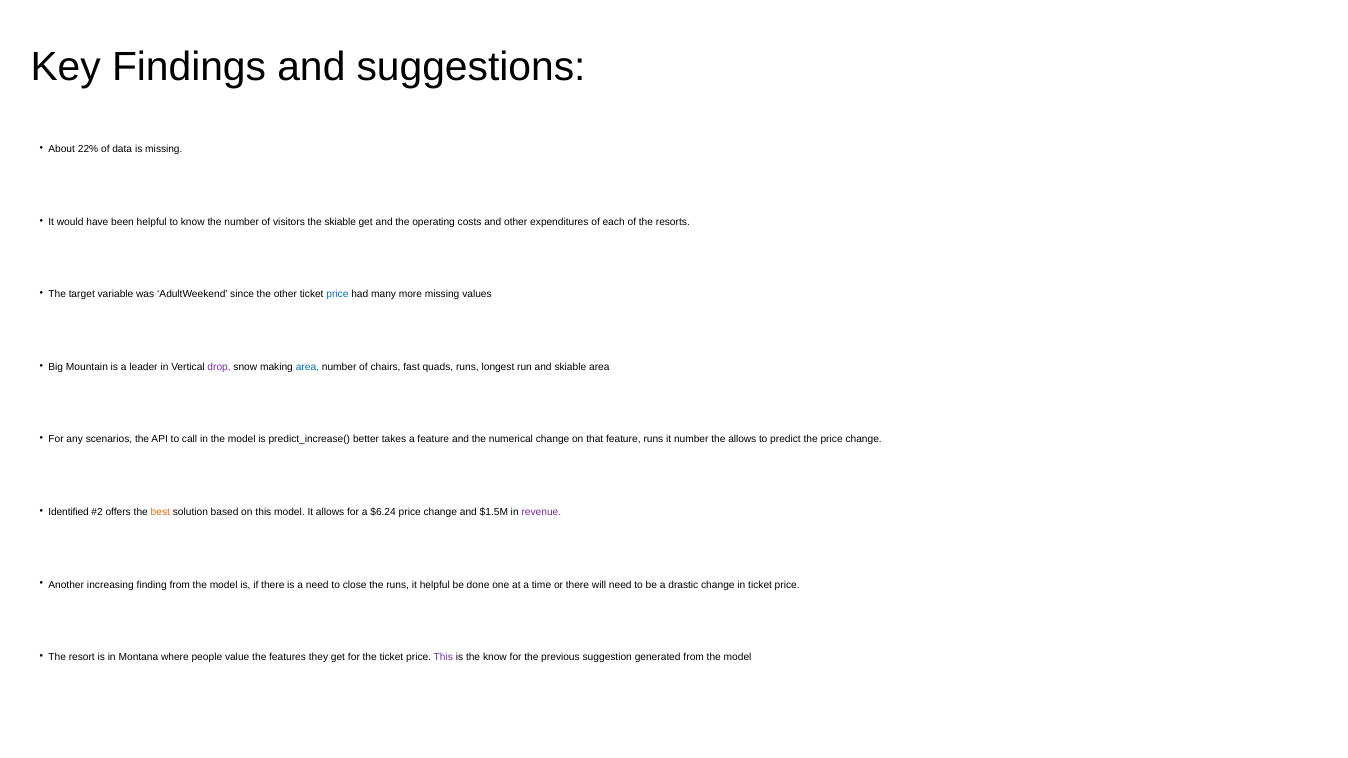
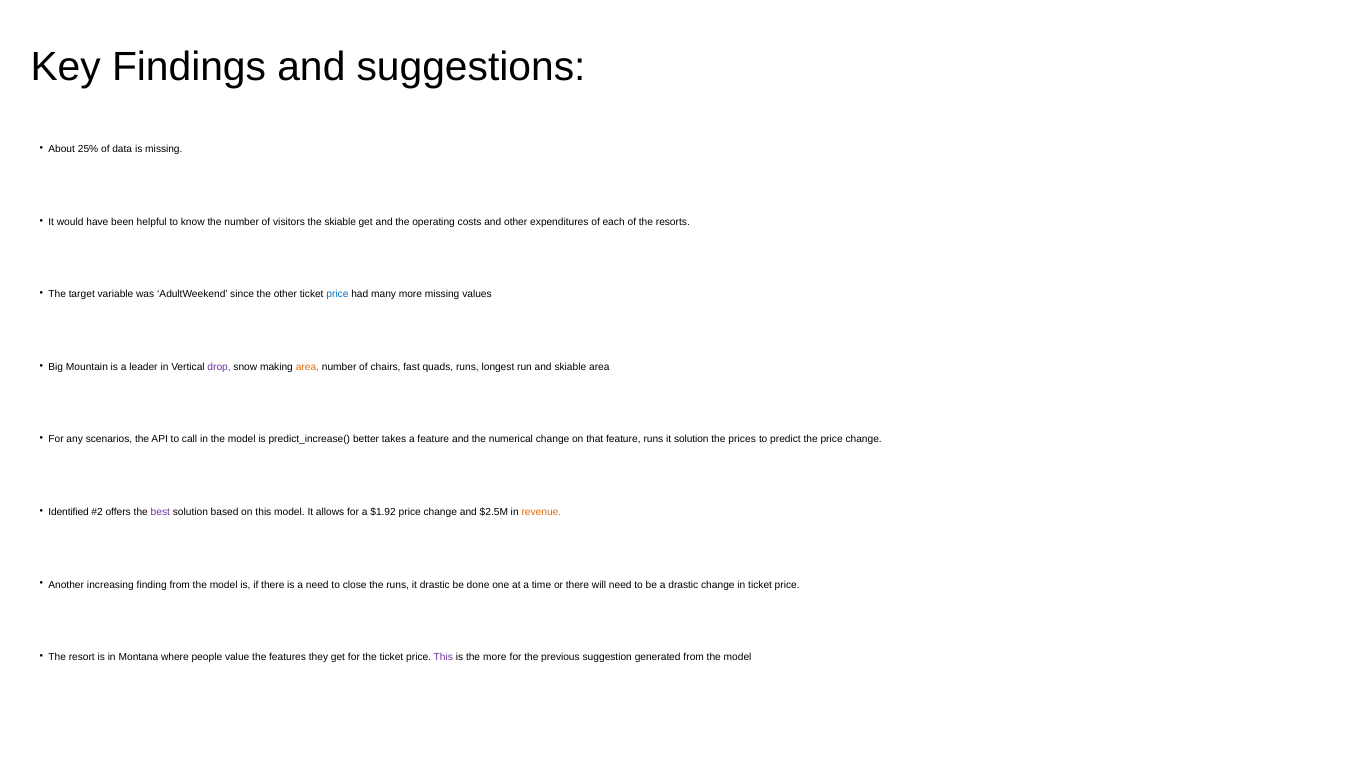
22%: 22% -> 25%
area at (307, 367) colour: blue -> orange
it number: number -> solution
the allows: allows -> prices
best colour: orange -> purple
$6.24: $6.24 -> $1.92
$1.5M: $1.5M -> $2.5M
revenue colour: purple -> orange
it helpful: helpful -> drastic
the know: know -> more
